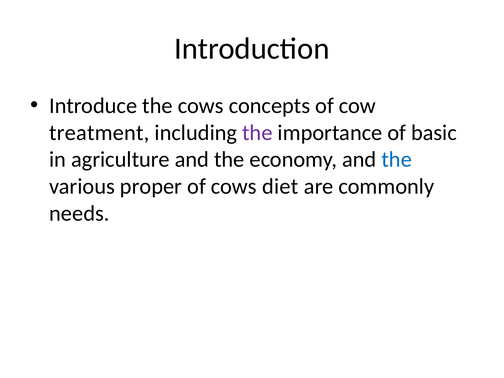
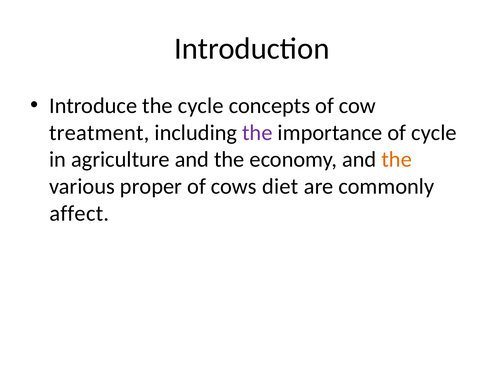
the cows: cows -> cycle
of basic: basic -> cycle
the at (397, 160) colour: blue -> orange
needs: needs -> affect
